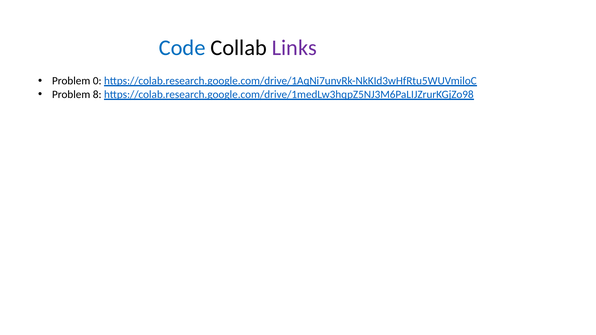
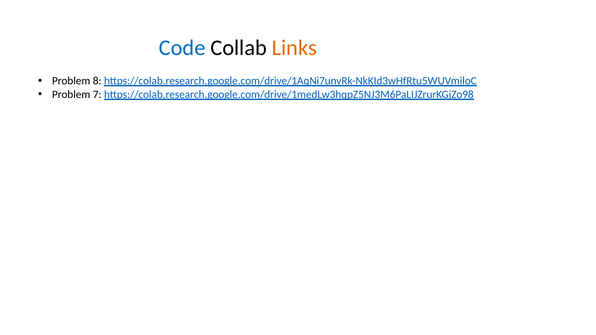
Links colour: purple -> orange
0: 0 -> 8
8: 8 -> 7
